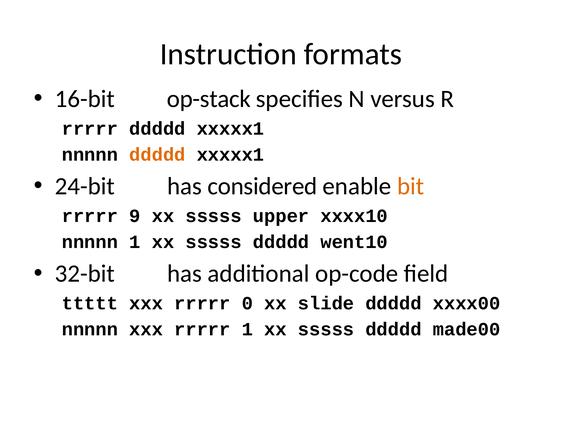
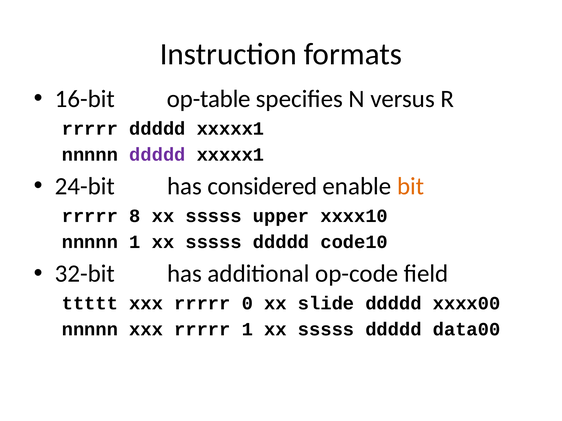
op-stack: op-stack -> op-table
ddddd at (157, 155) colour: orange -> purple
9: 9 -> 8
went10: went10 -> code10
made00: made00 -> data00
